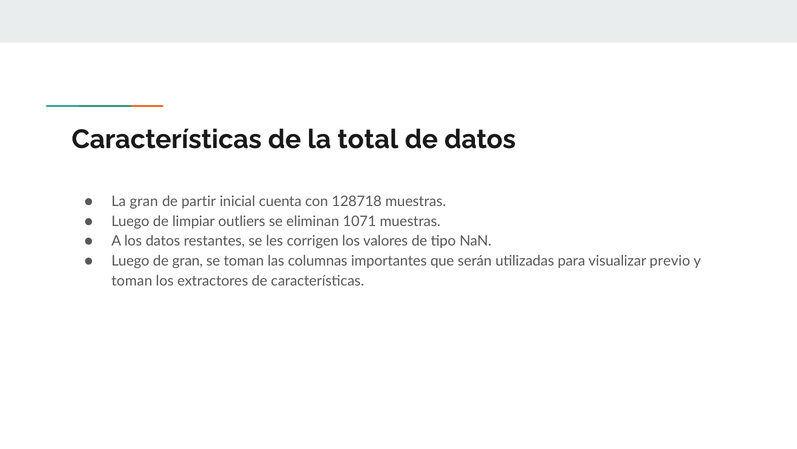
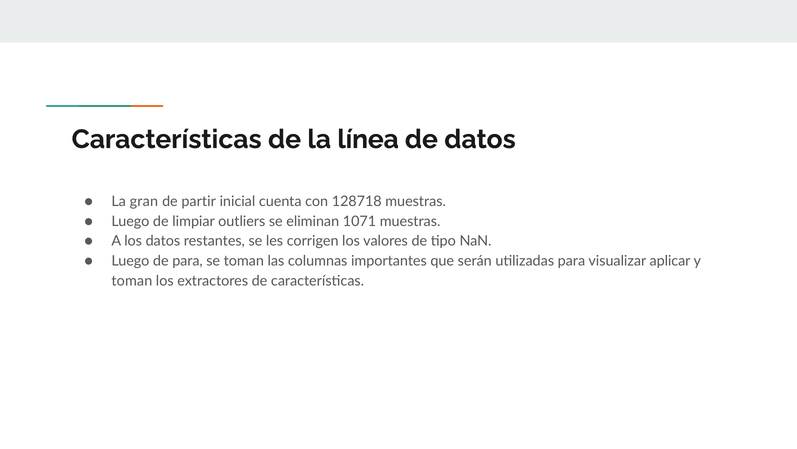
total: total -> línea
de gran: gran -> para
previo: previo -> aplicar
